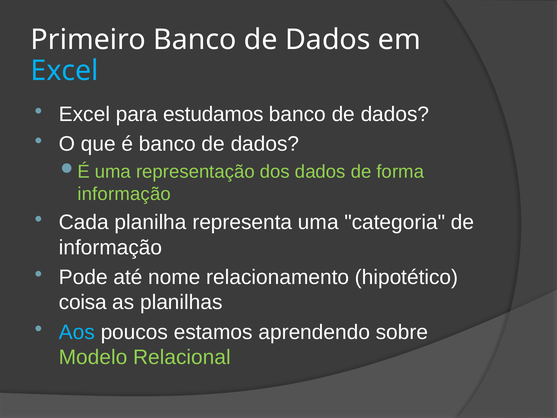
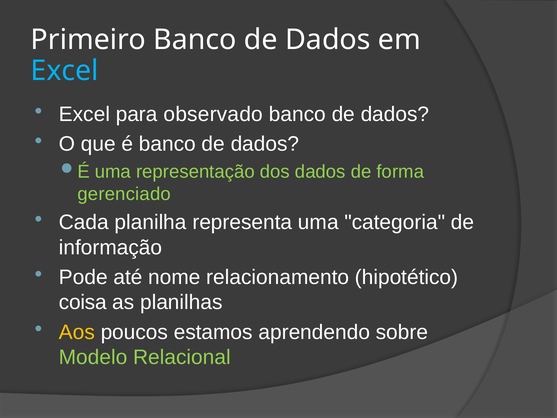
estudamos: estudamos -> observado
informação at (124, 194): informação -> gerenciado
Aos colour: light blue -> yellow
